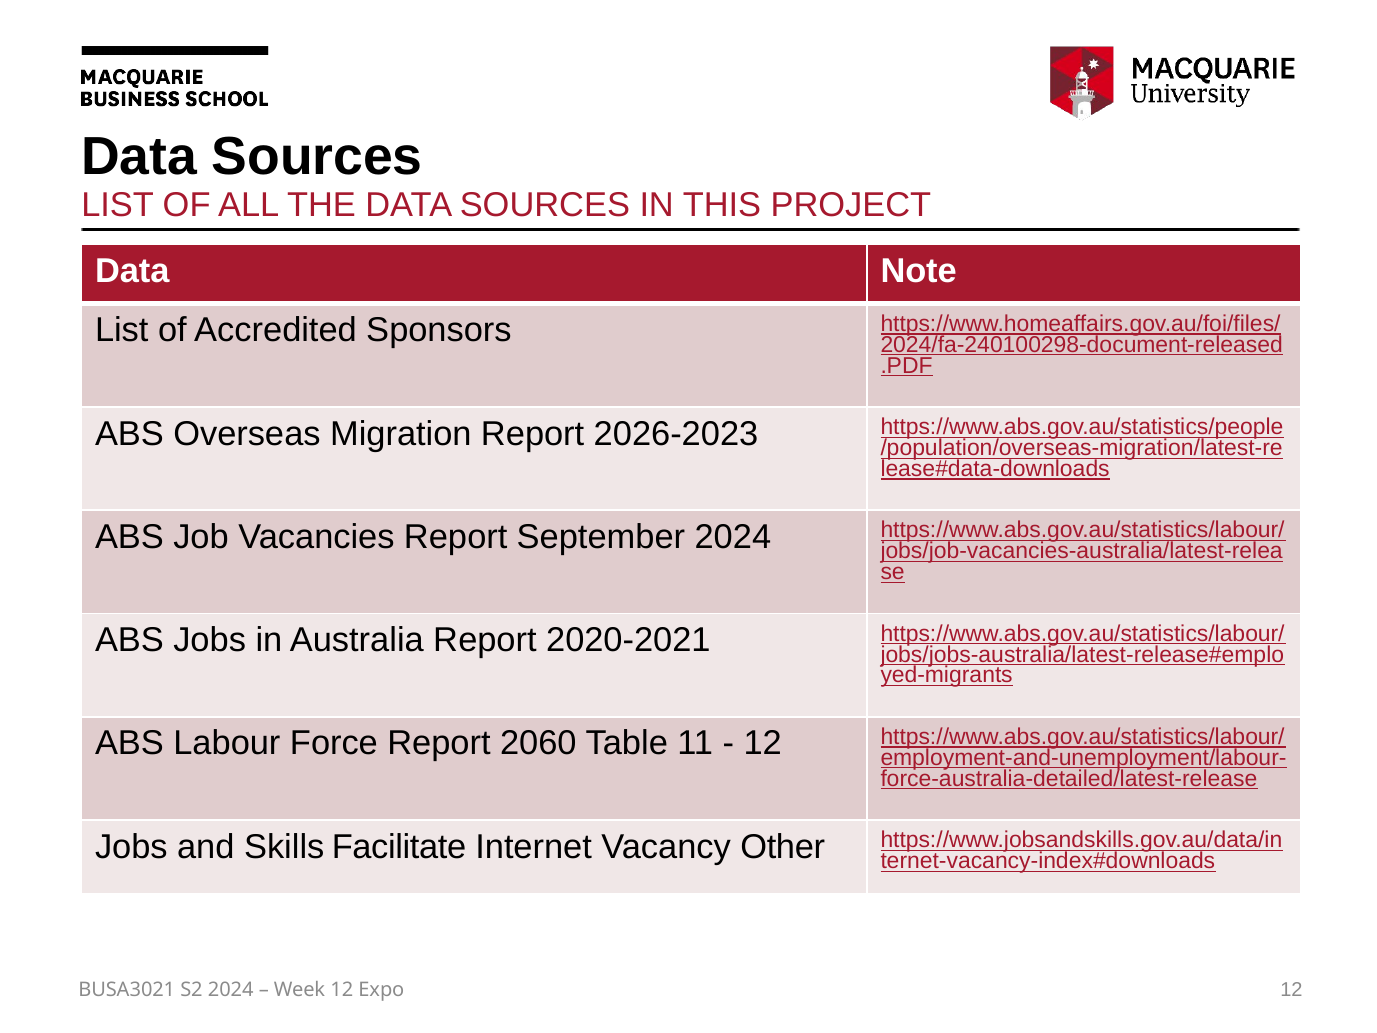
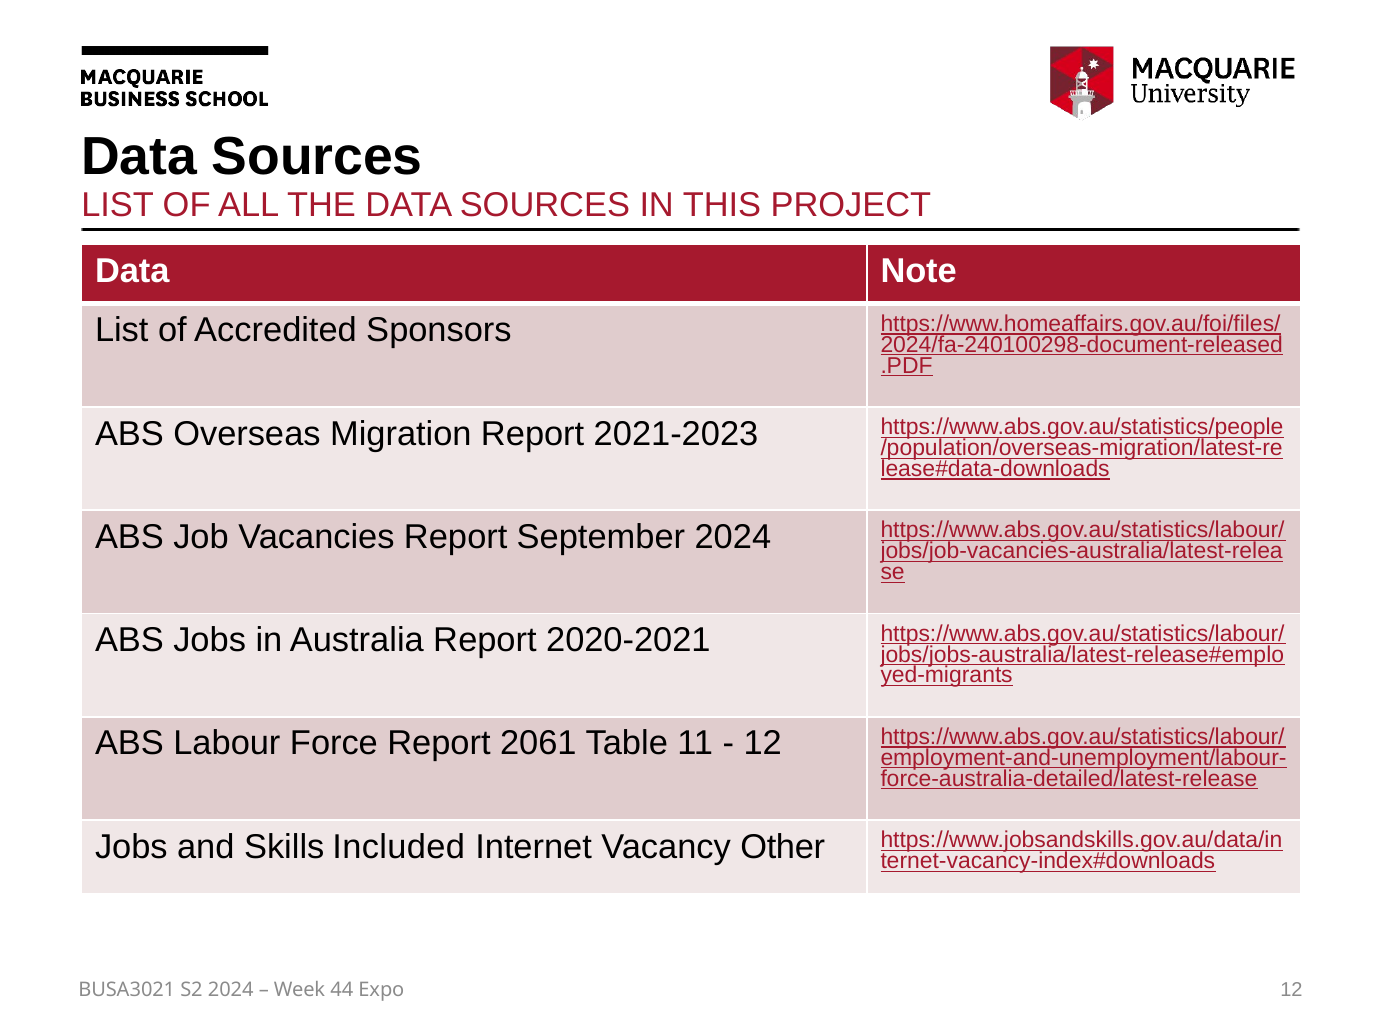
2026-2023: 2026-2023 -> 2021-2023
2060: 2060 -> 2061
Facilitate: Facilitate -> Included
Week 12: 12 -> 44
